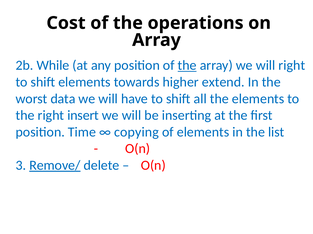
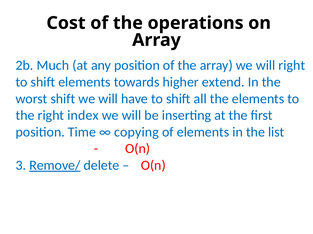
While: While -> Much
the at (187, 66) underline: present -> none
worst data: data -> shift
insert: insert -> index
